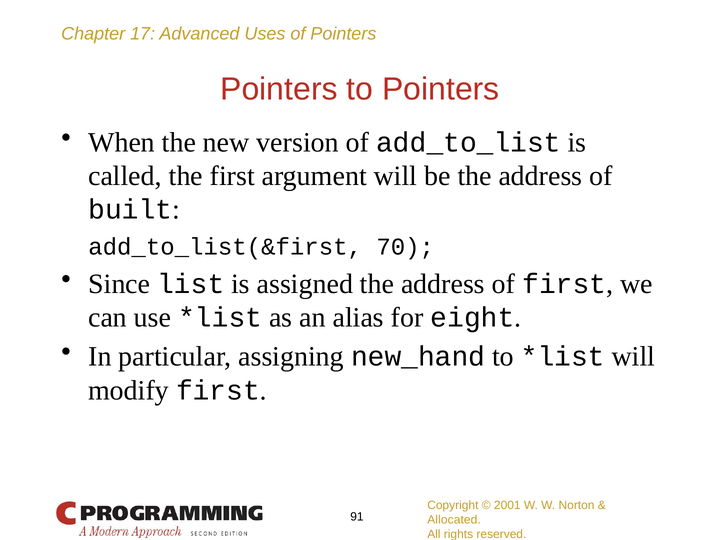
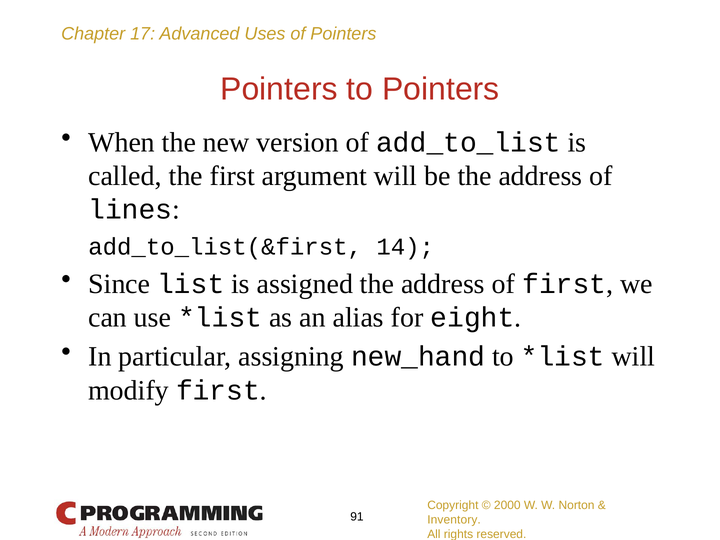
built: built -> lines
70: 70 -> 14
2001: 2001 -> 2000
Allocated: Allocated -> Inventory
